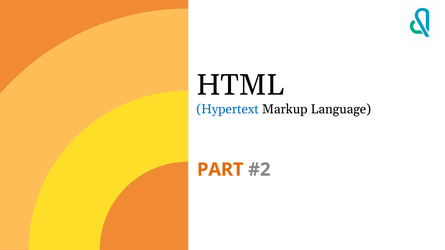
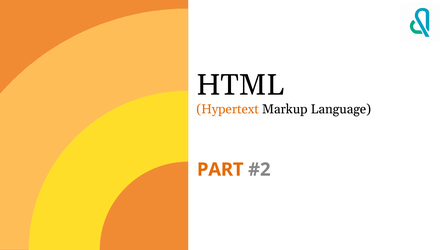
Hypertext colour: blue -> orange
